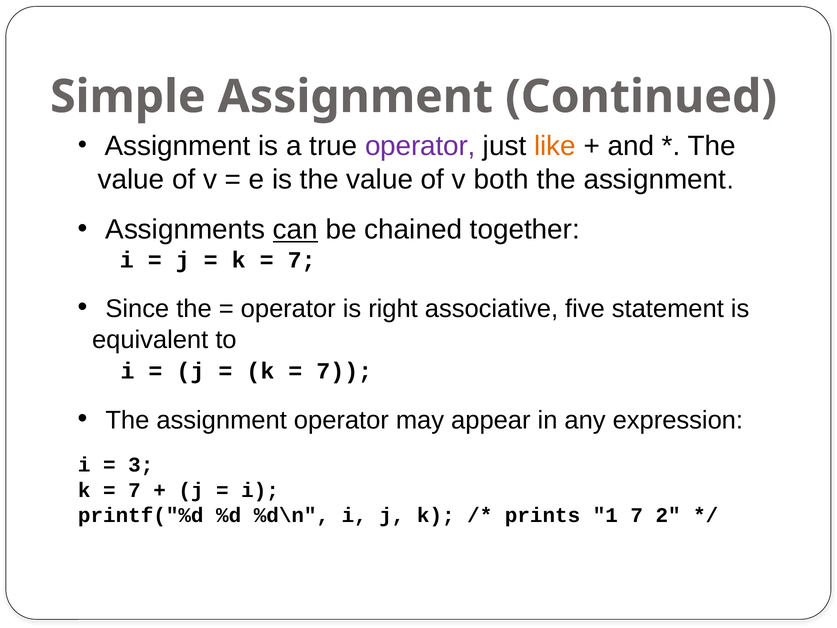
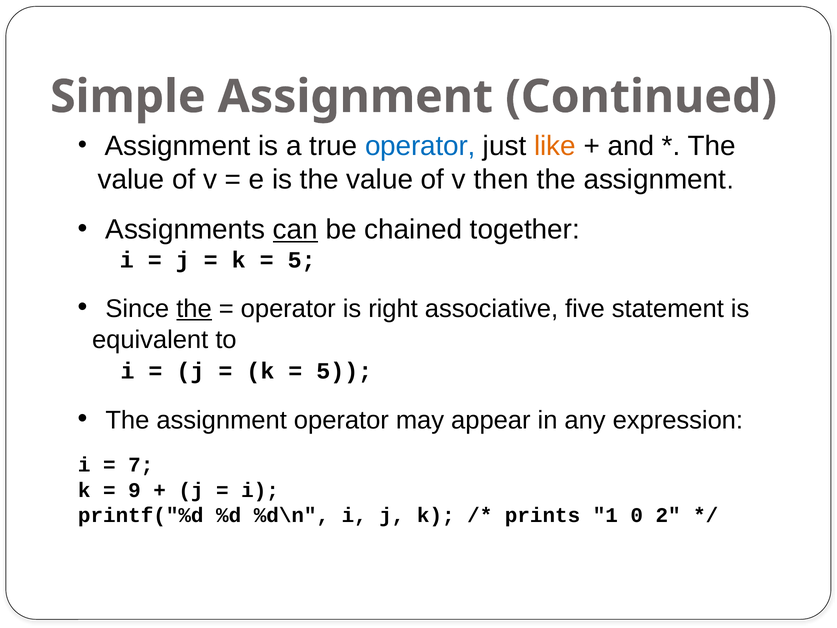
operator at (420, 146) colour: purple -> blue
both: both -> then
7 at (302, 260): 7 -> 5
the at (194, 309) underline: none -> present
7 at (344, 371): 7 -> 5
3: 3 -> 7
7 at (134, 490): 7 -> 9
1 7: 7 -> 0
